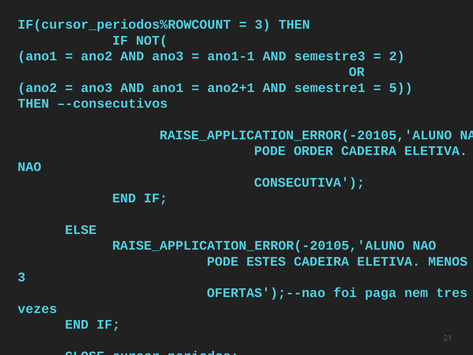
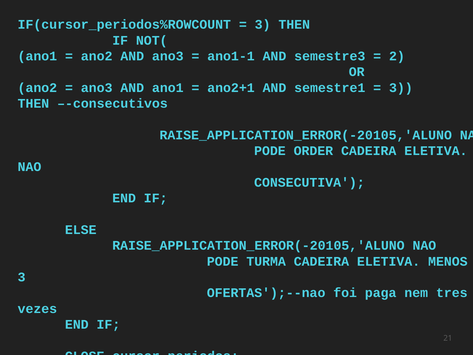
5 at (401, 88): 5 -> 3
ESTES: ESTES -> TURMA
